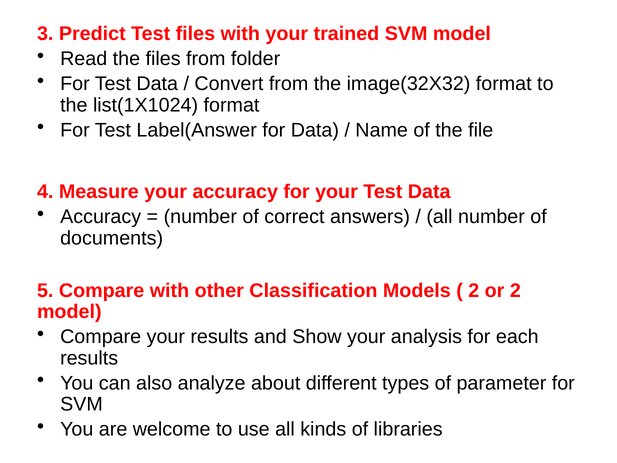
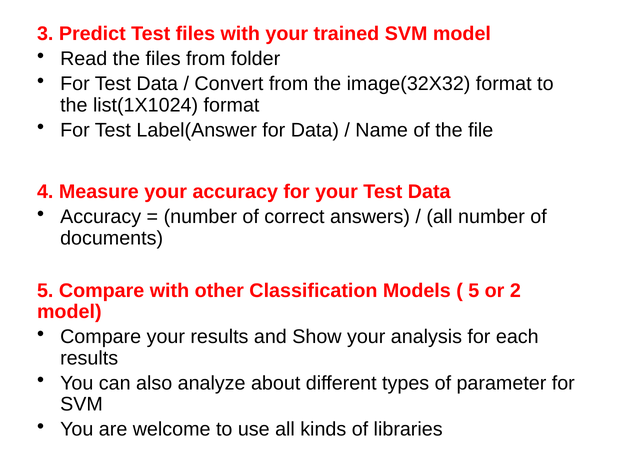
2 at (474, 290): 2 -> 5
